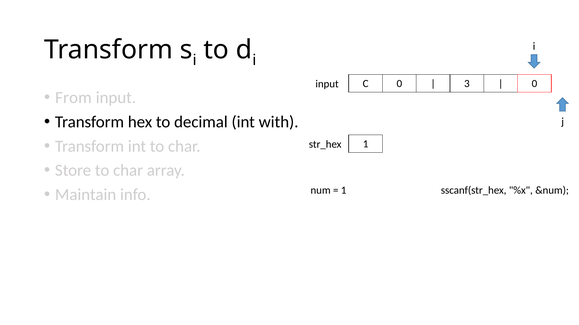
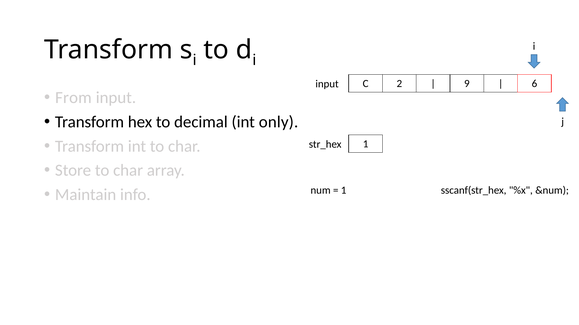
C 0: 0 -> 2
3: 3 -> 9
0 at (534, 84): 0 -> 6
with: with -> only
